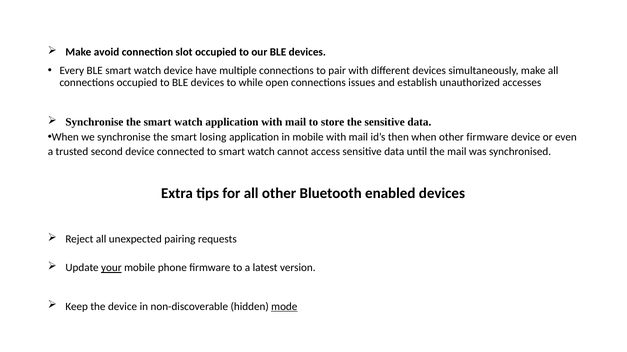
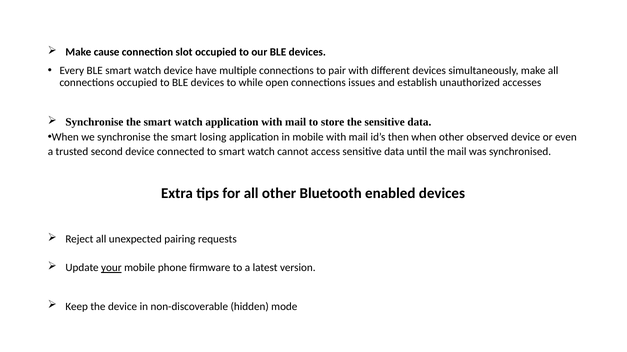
avoid: avoid -> cause
other firmware: firmware -> observed
mode underline: present -> none
